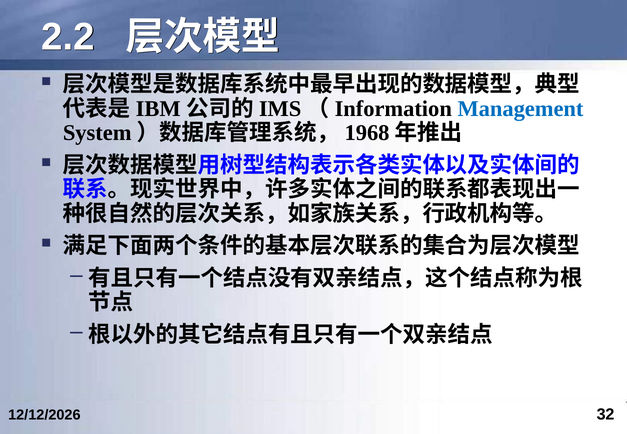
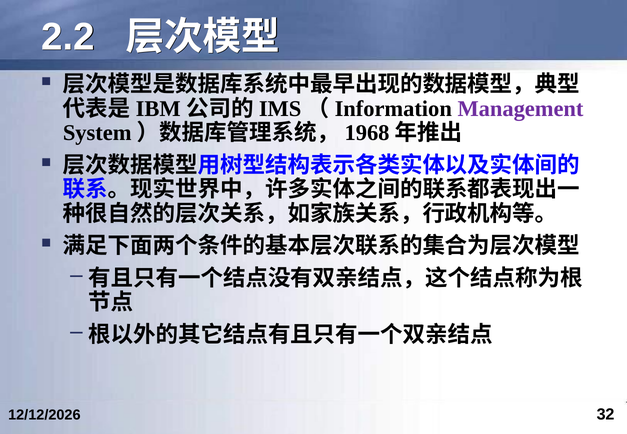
Management colour: blue -> purple
